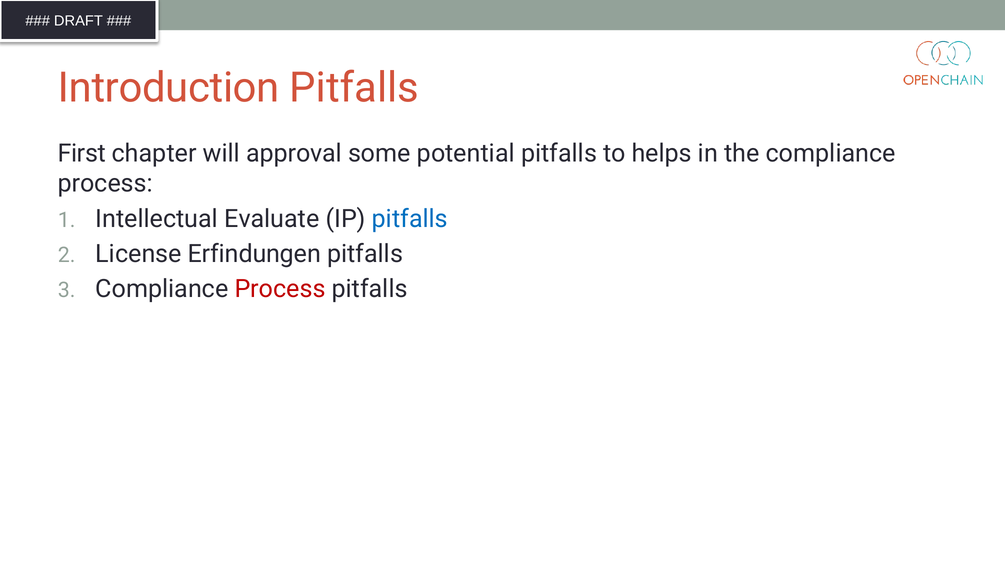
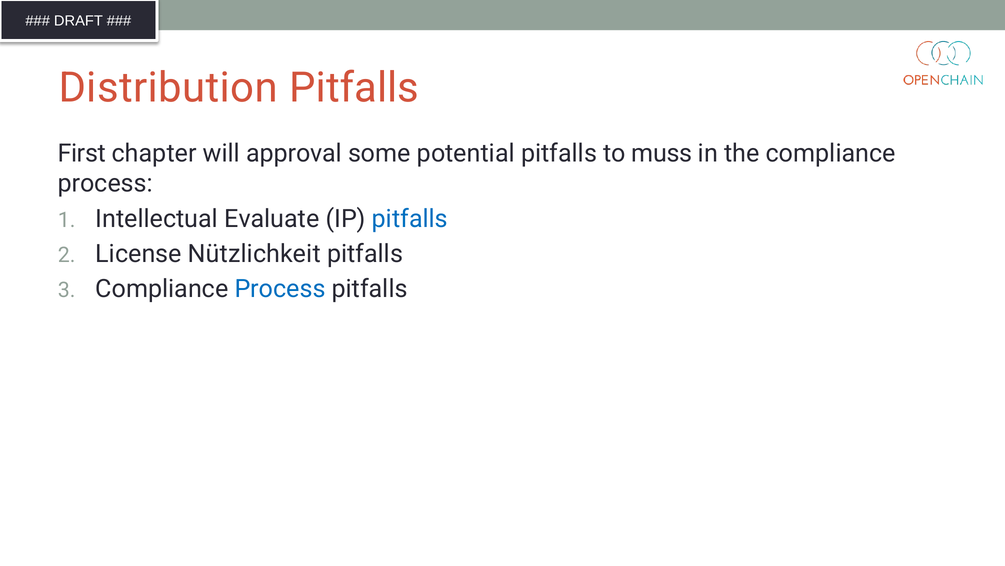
Introduction: Introduction -> Distribution
helps: helps -> muss
Erfindungen: Erfindungen -> Nützlichkeit
Process at (280, 289) colour: red -> blue
